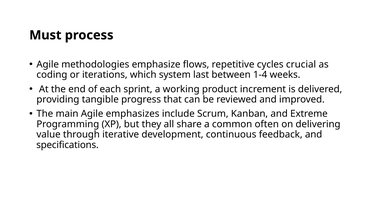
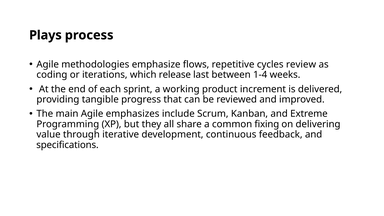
Must: Must -> Plays
crucial: crucial -> review
system: system -> release
often: often -> fixing
